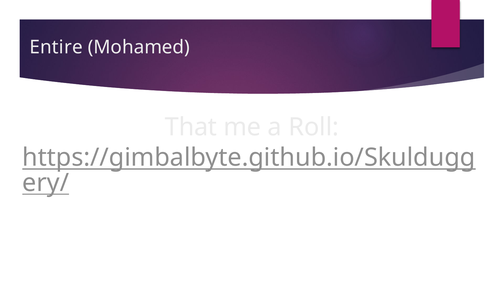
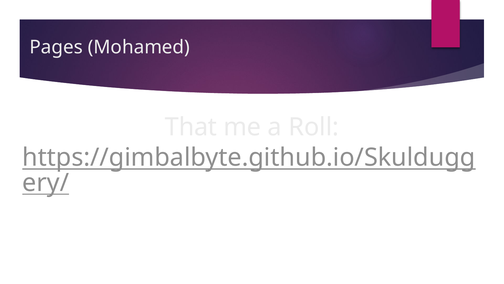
Entire: Entire -> Pages
